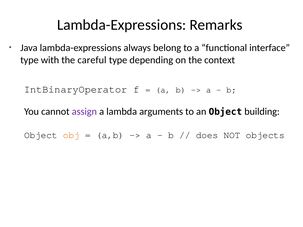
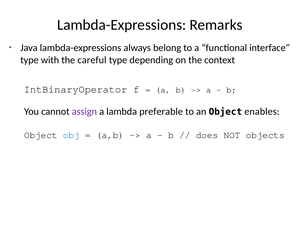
arguments: arguments -> preferable
building: building -> enables
obj colour: orange -> blue
